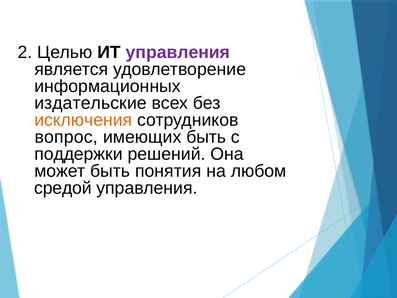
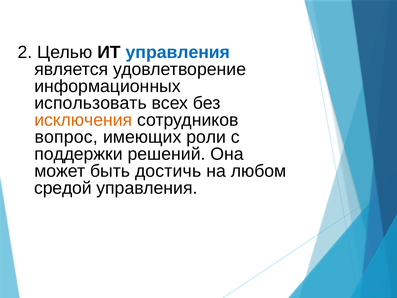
управления at (178, 52) colour: purple -> blue
издательские: издательские -> использовать
имеющих быть: быть -> роли
понятия: понятия -> достичь
